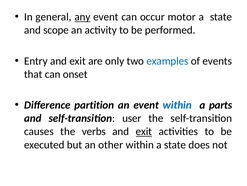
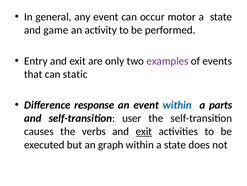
any underline: present -> none
scope: scope -> game
examples colour: blue -> purple
onset: onset -> static
partition: partition -> response
other: other -> graph
